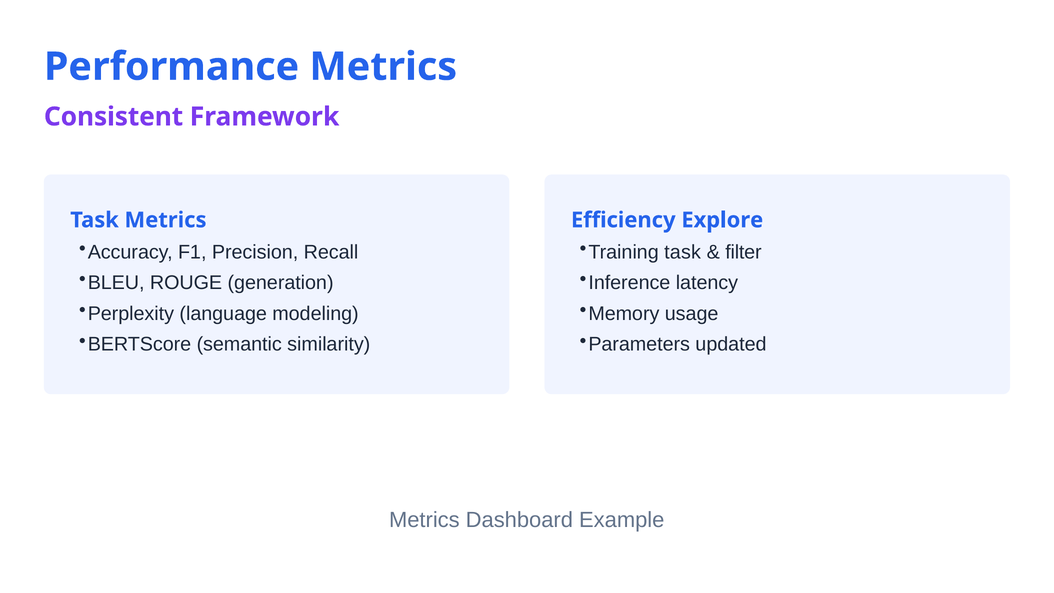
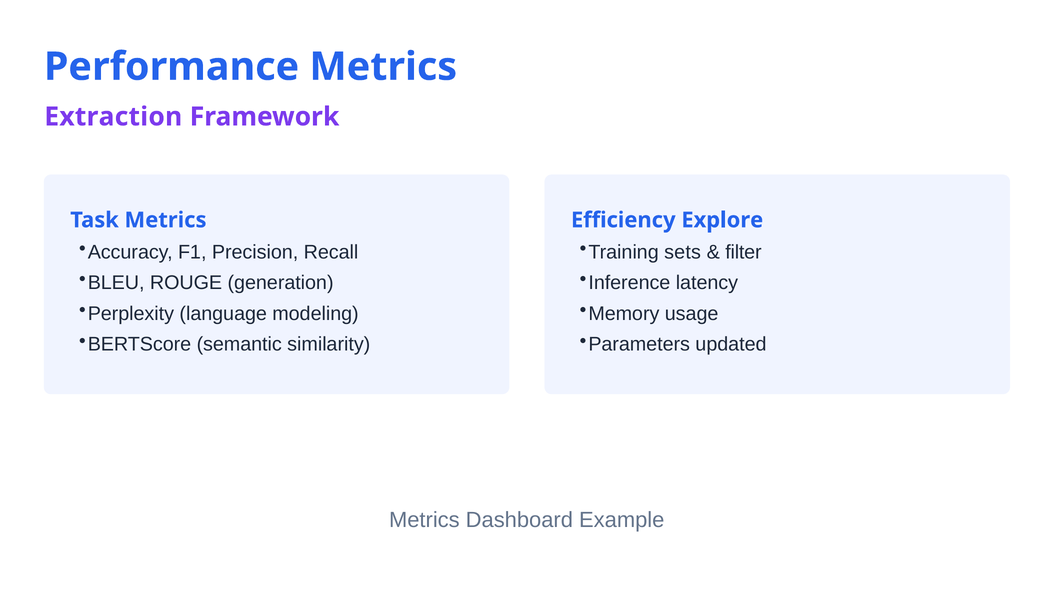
Consistent: Consistent -> Extraction
Training task: task -> sets
